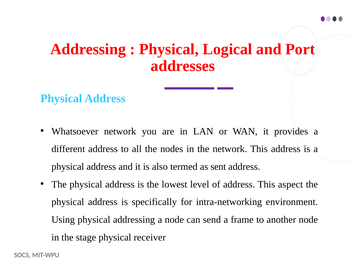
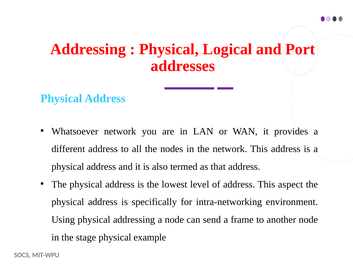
sent: sent -> that
receiver: receiver -> example
